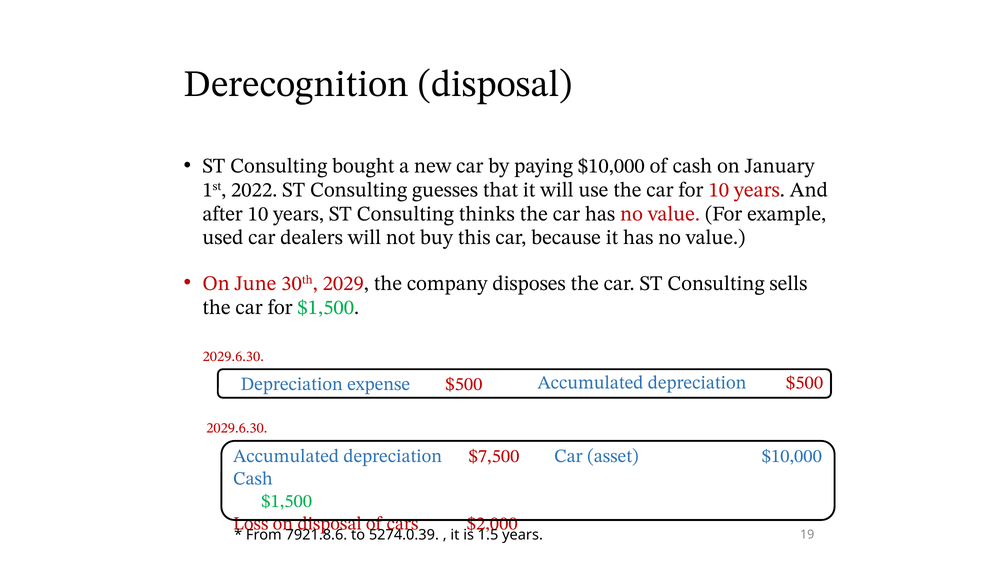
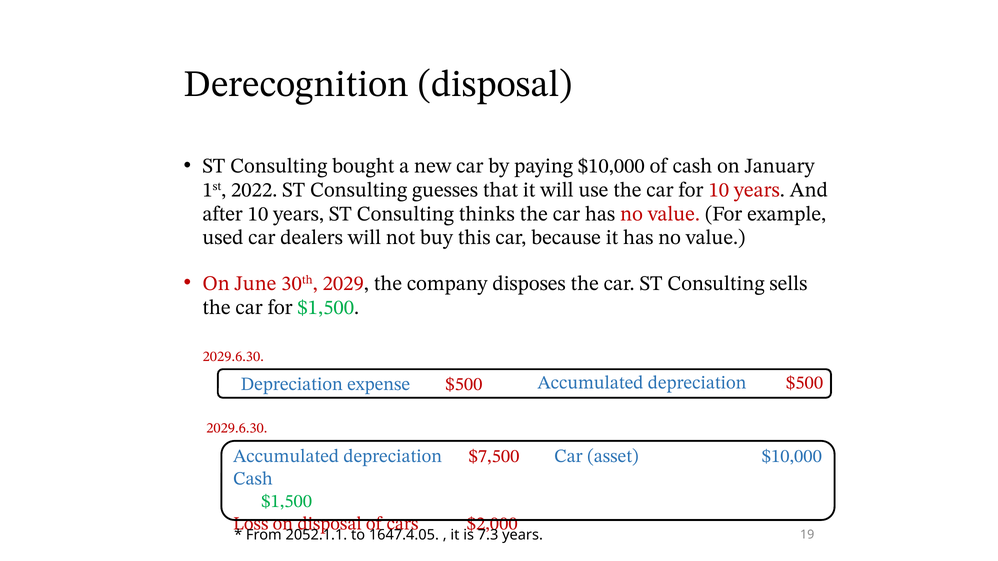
7921.8.6: 7921.8.6 -> 2052.1.1
5274.0.39: 5274.0.39 -> 1647.4.05
1.5: 1.5 -> 7.3
